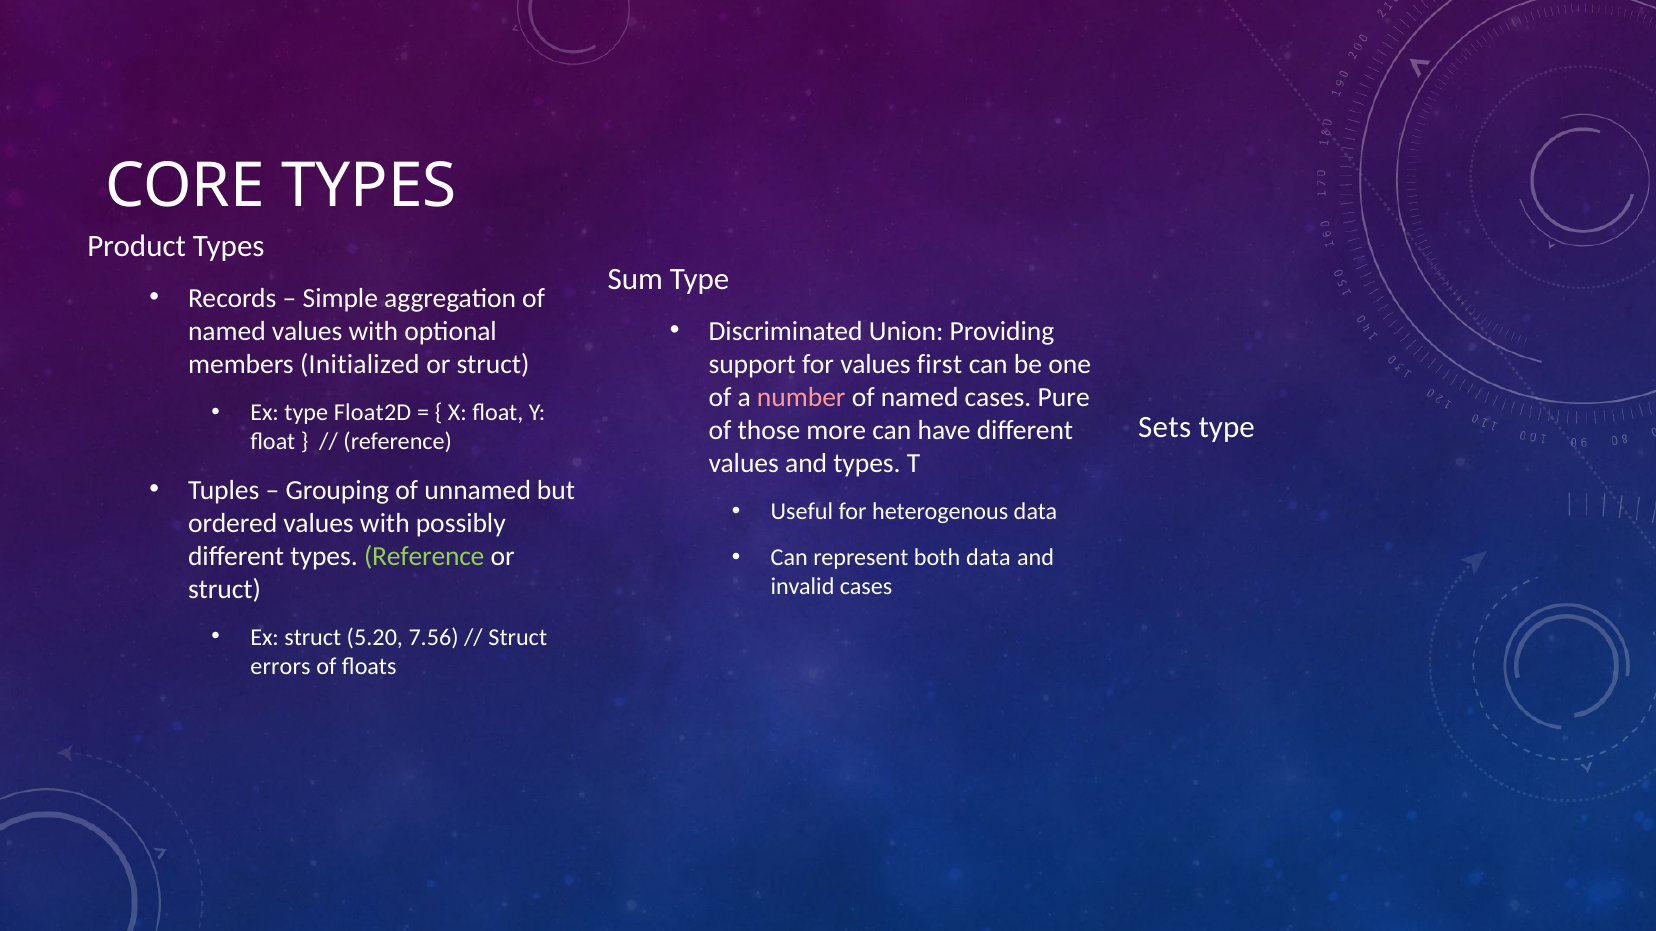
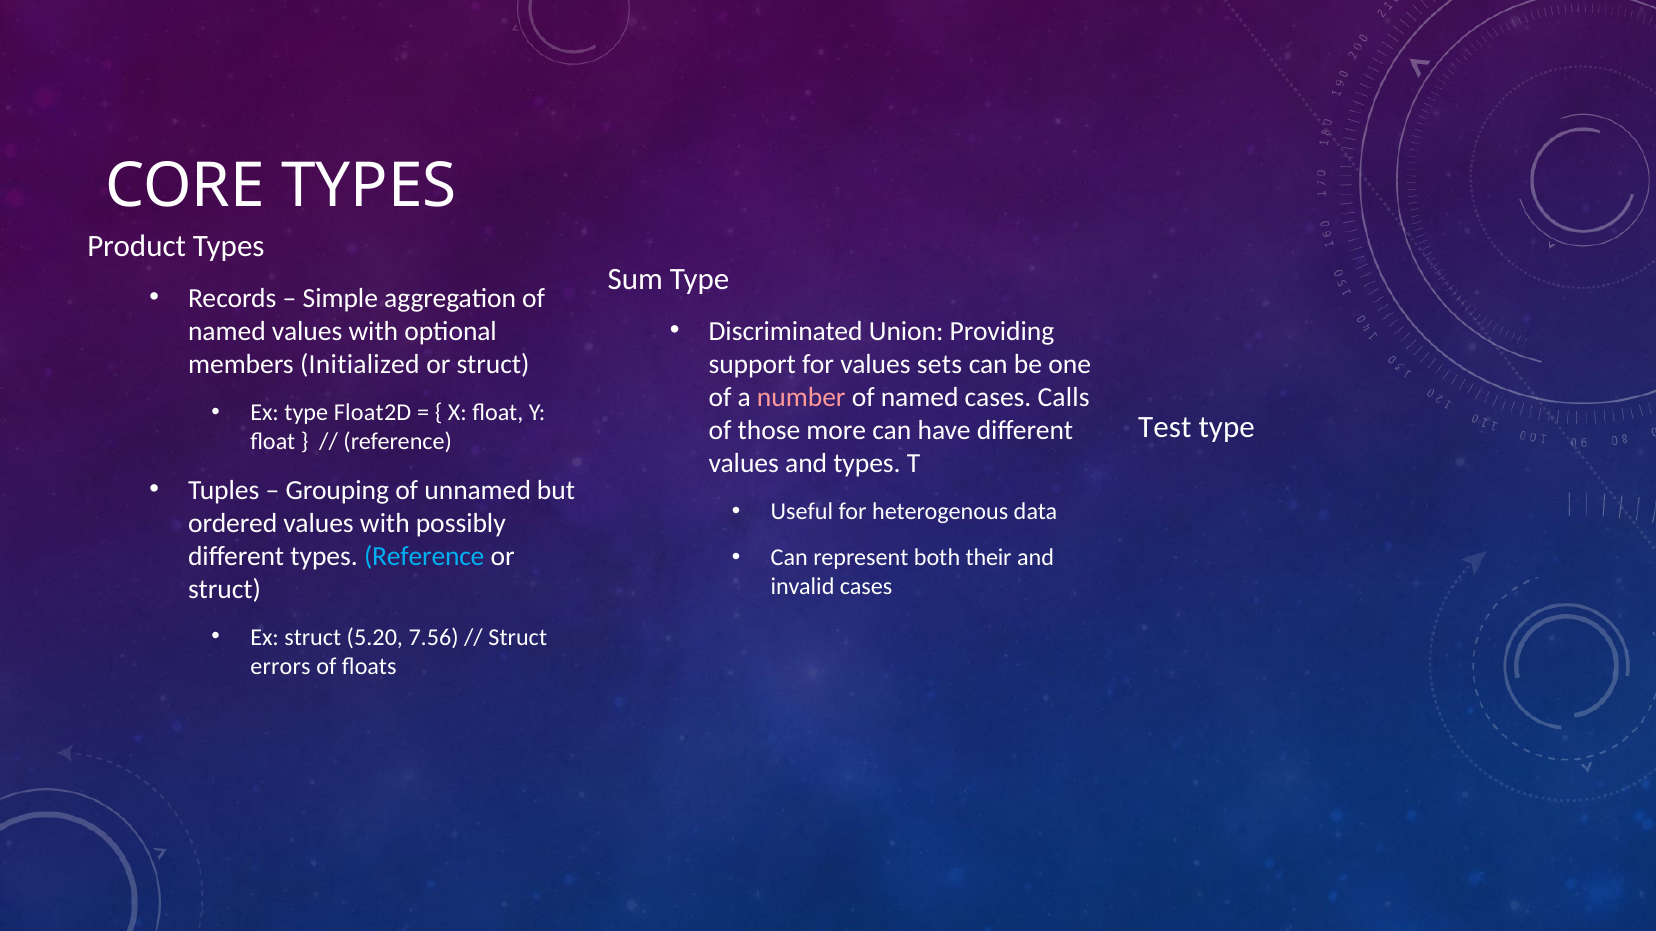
first: first -> sets
Pure: Pure -> Calls
Sets: Sets -> Test
Reference at (424, 556) colour: light green -> light blue
both data: data -> their
